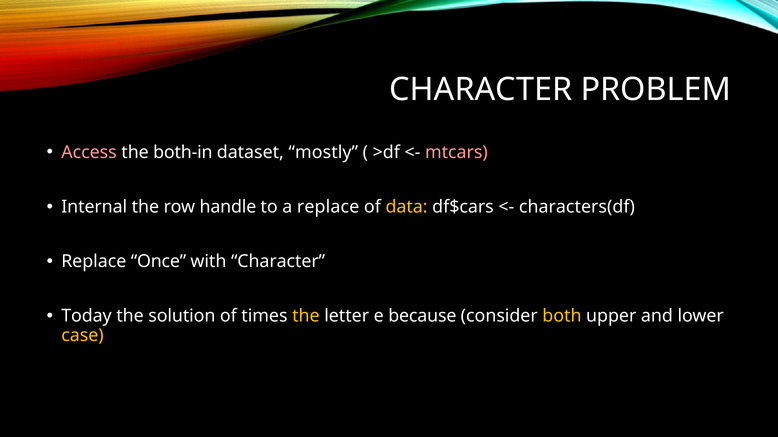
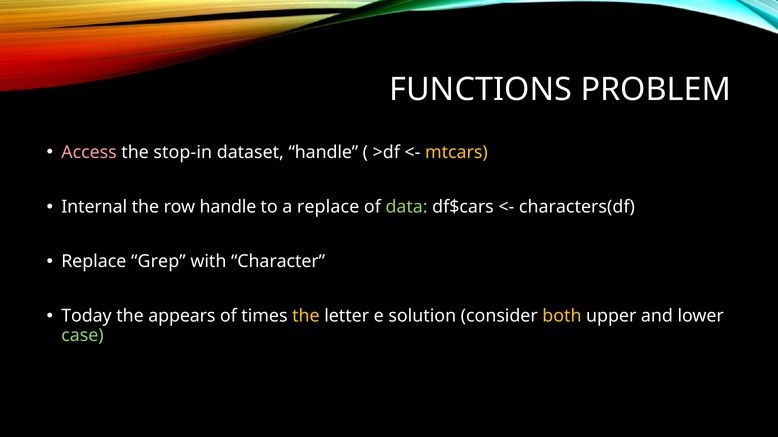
CHARACTER at (481, 90): CHARACTER -> FUNCTIONS
both-in: both-in -> stop-in
dataset mostly: mostly -> handle
mtcars colour: pink -> yellow
data colour: yellow -> light green
Once: Once -> Grep
solution: solution -> appears
because: because -> solution
case colour: yellow -> light green
